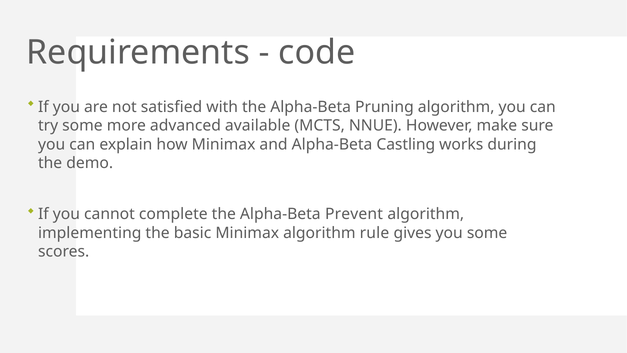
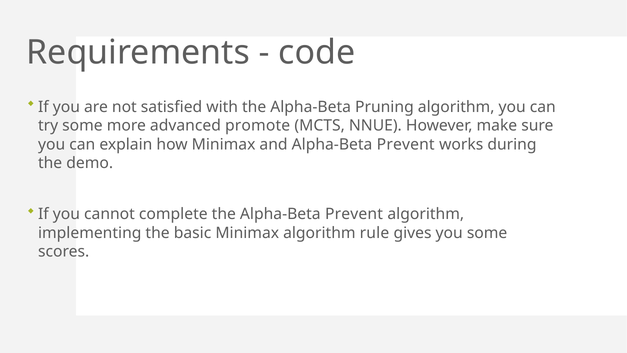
available: available -> promote
and Alpha-Beta Castling: Castling -> Prevent
